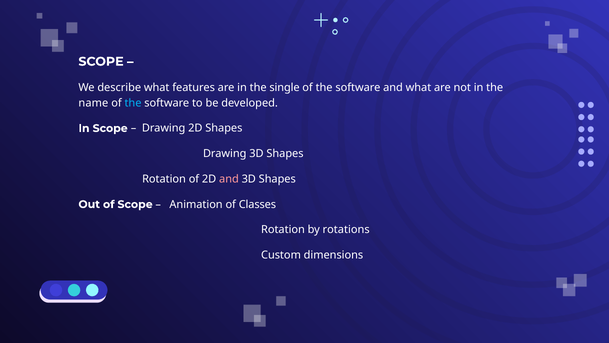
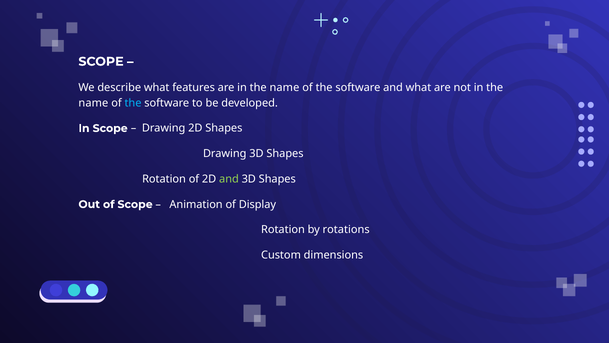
are in the single: single -> name
and at (229, 179) colour: pink -> light green
Classes: Classes -> Display
